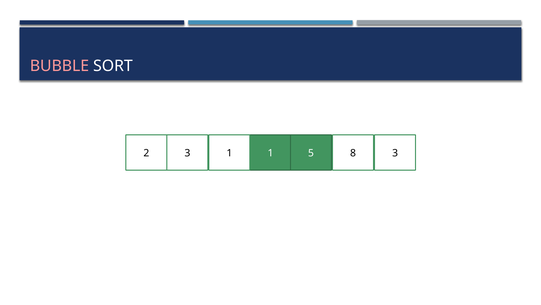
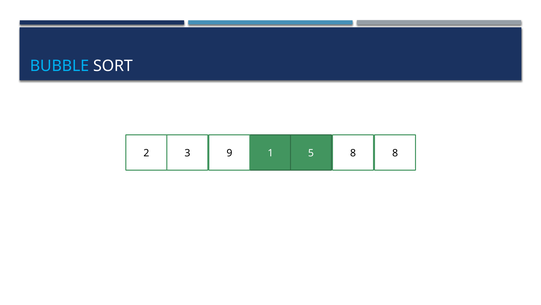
BUBBLE colour: pink -> light blue
2 1: 1 -> 9
3 3: 3 -> 8
